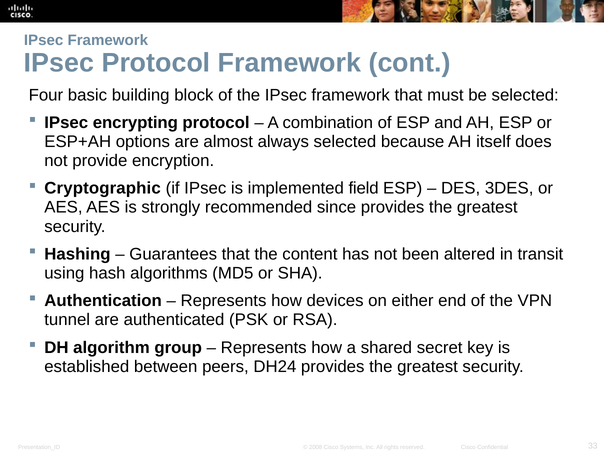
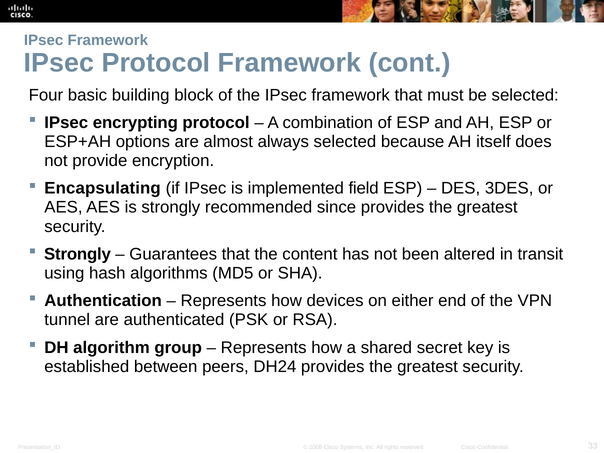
Cryptographic: Cryptographic -> Encapsulating
Hashing at (77, 254): Hashing -> Strongly
